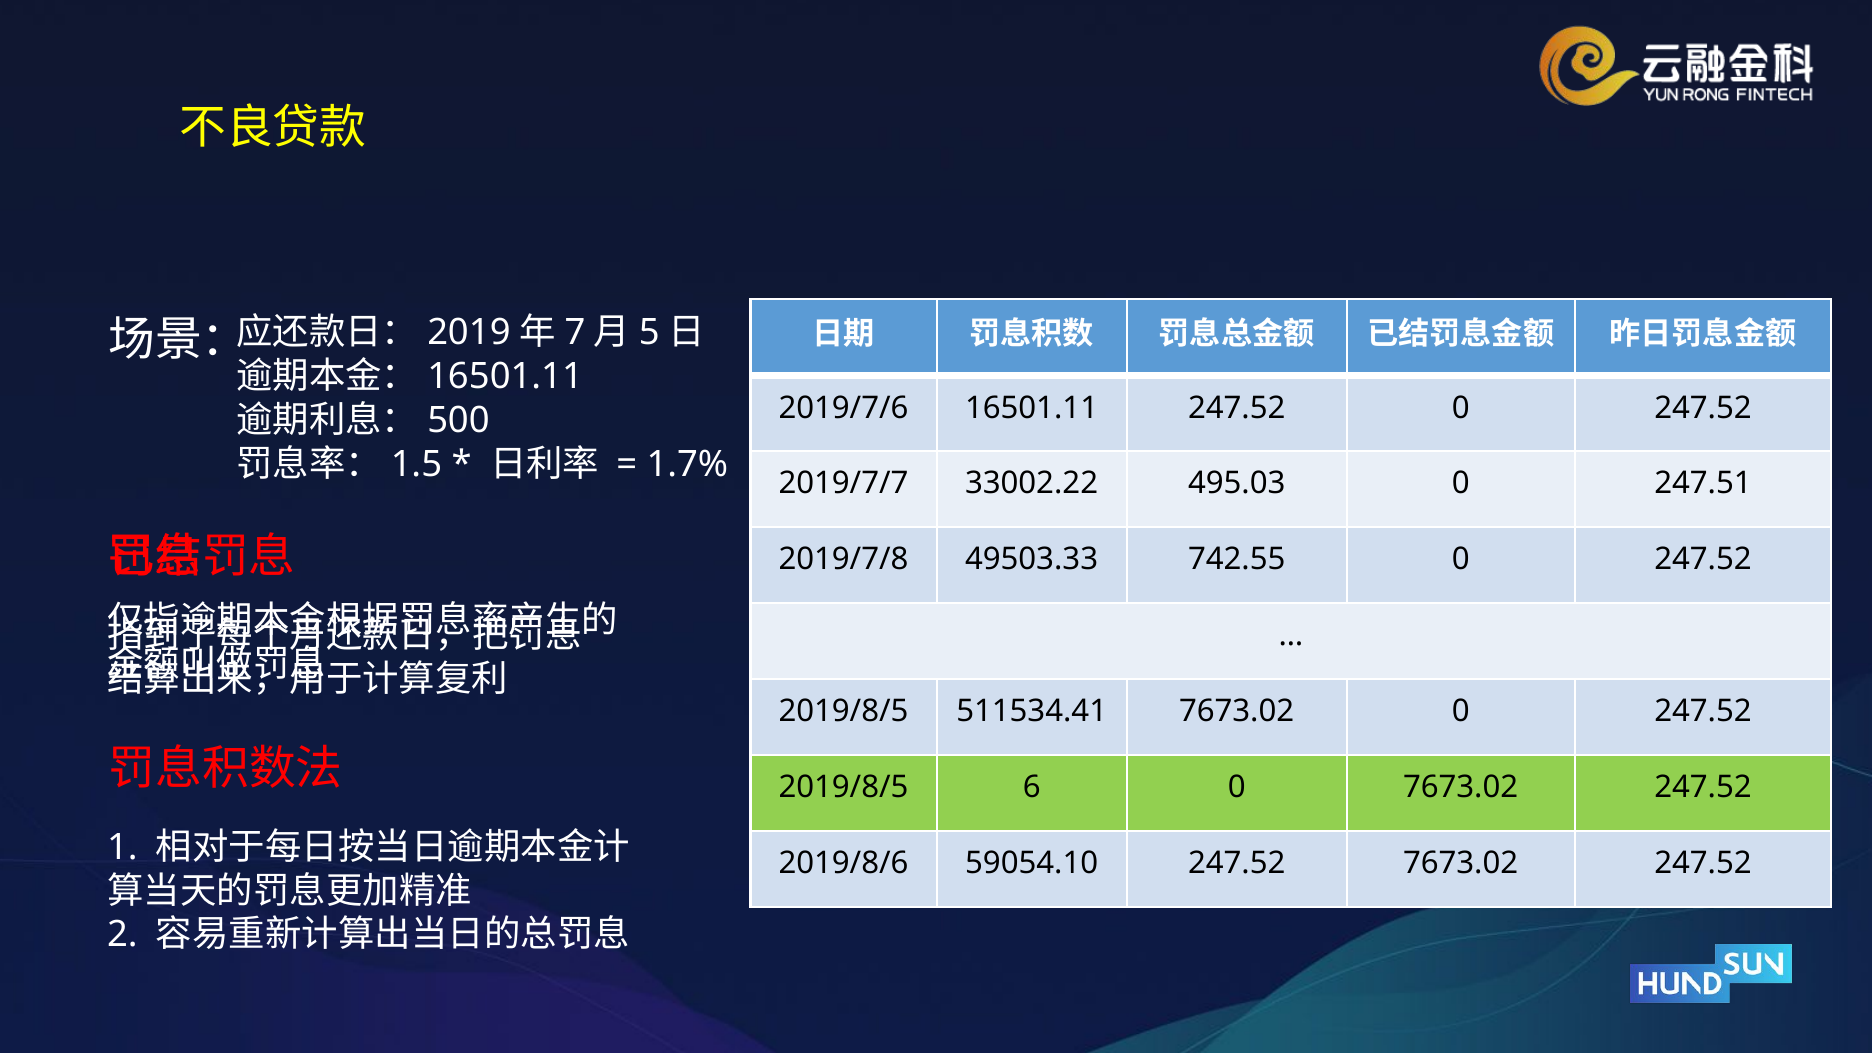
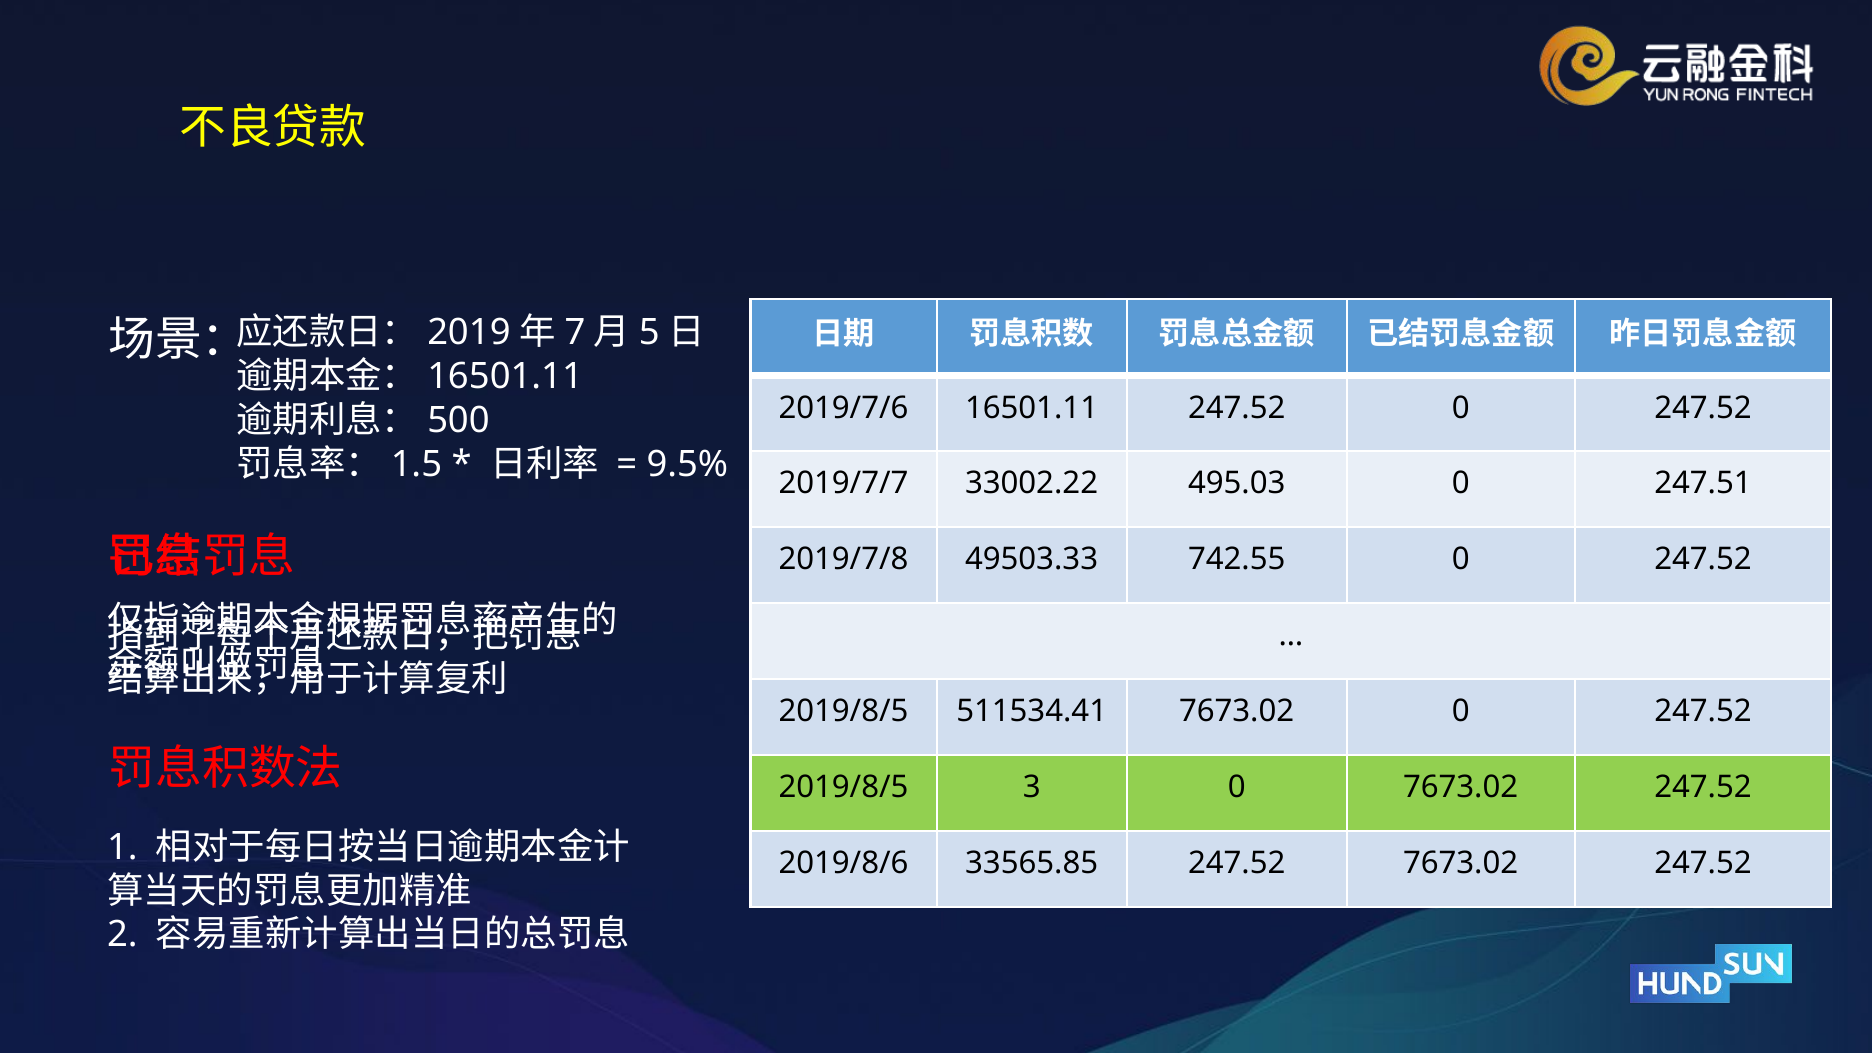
1.7%: 1.7% -> 9.5%
6: 6 -> 3
59054.10: 59054.10 -> 33565.85
